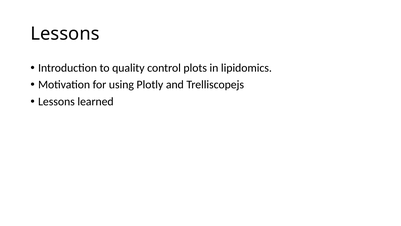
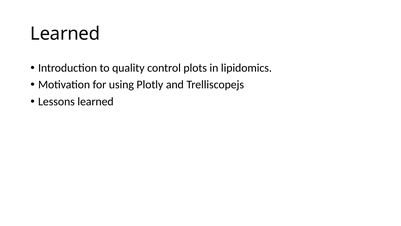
Lessons at (65, 34): Lessons -> Learned
